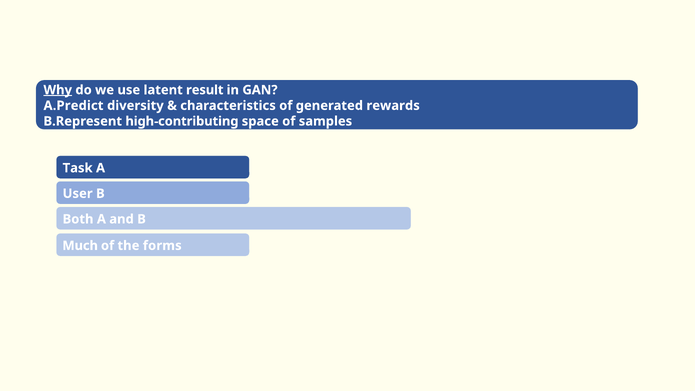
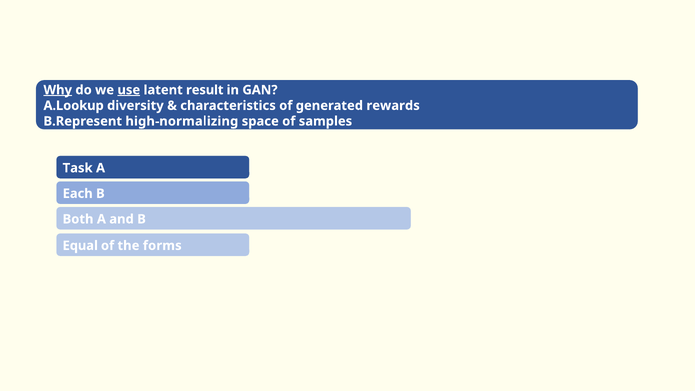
use underline: none -> present
A.Predict: A.Predict -> A.Lookup
high-contributing: high-contributing -> high-normalizing
User: User -> Each
Much: Much -> Equal
